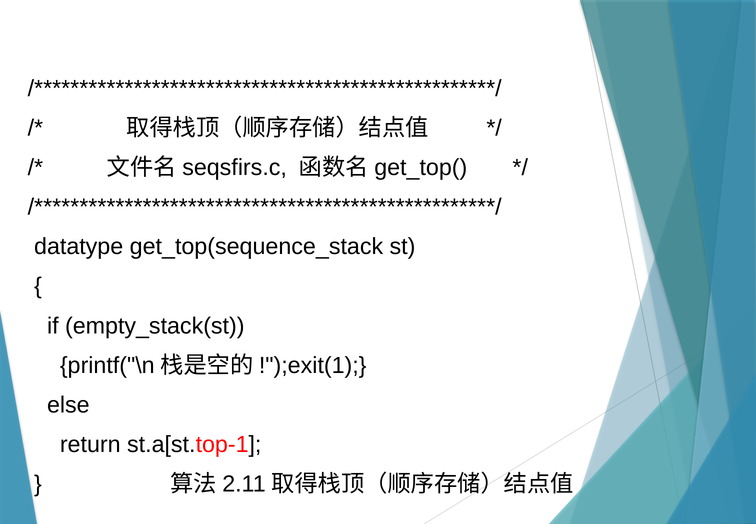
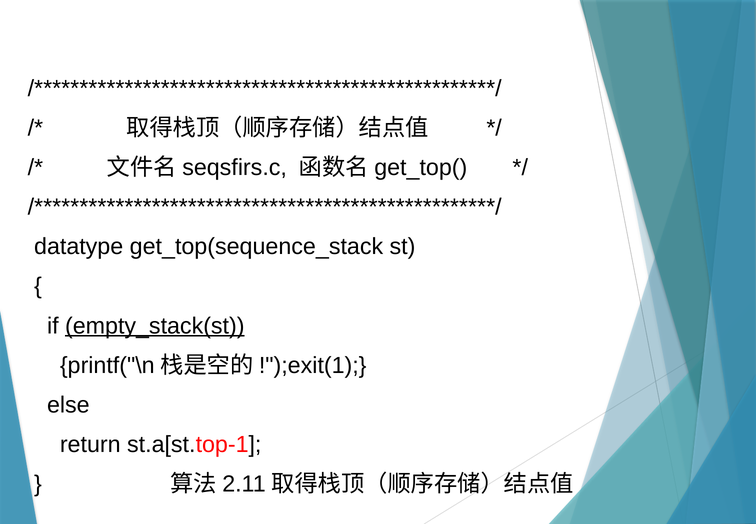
empty_stack(st underline: none -> present
